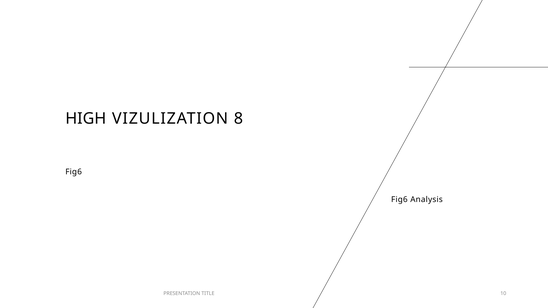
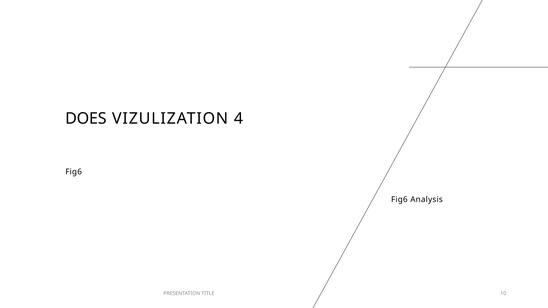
HIGH: HIGH -> DOES
8: 8 -> 4
